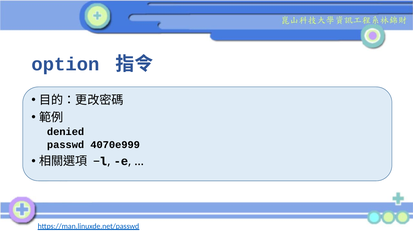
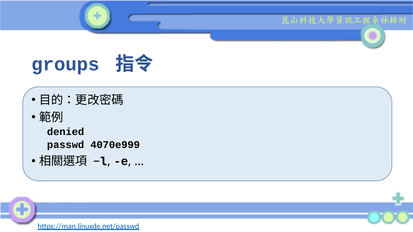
option: option -> groups
